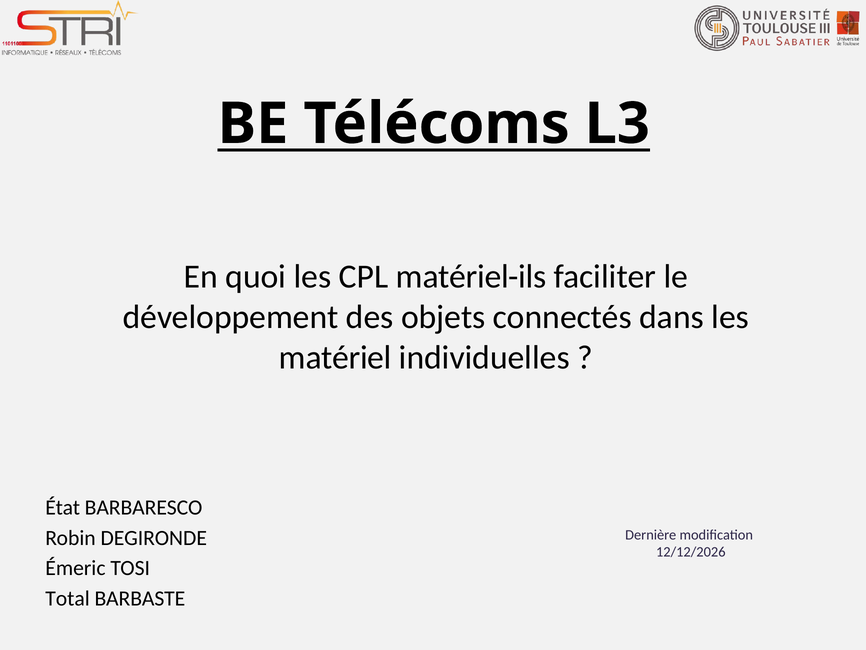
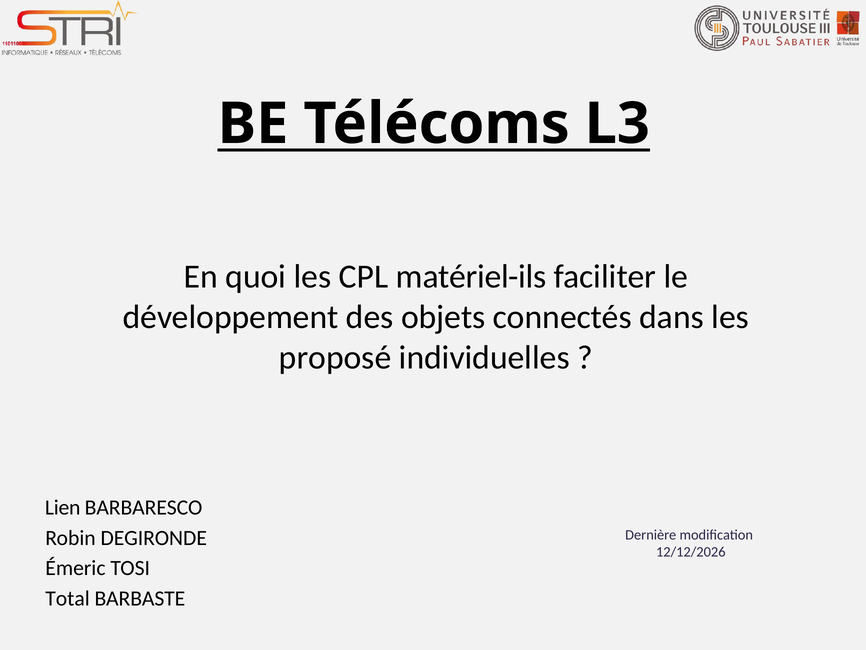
matériel: matériel -> proposé
État: État -> Lien
